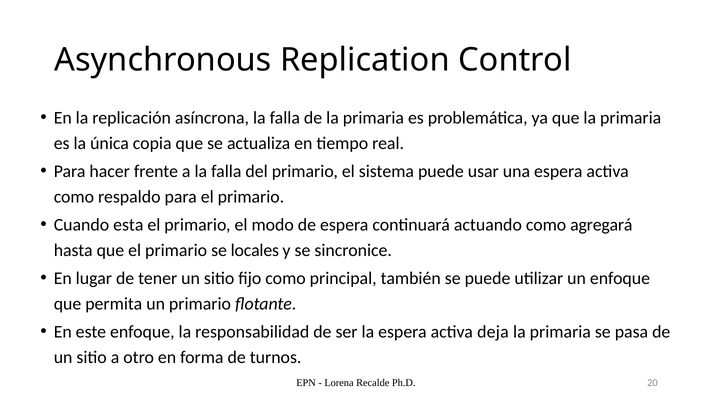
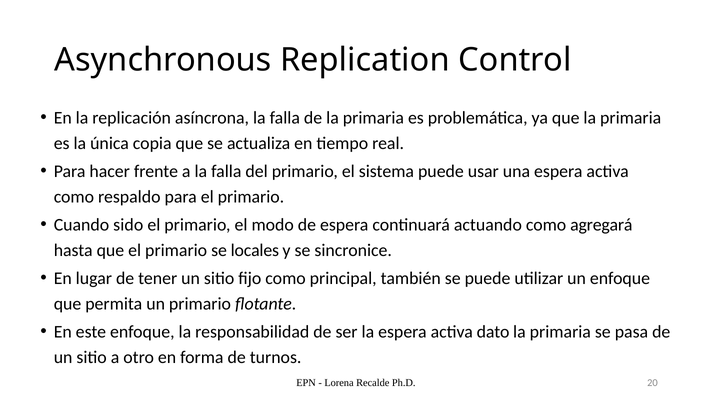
esta: esta -> sido
deja: deja -> dato
